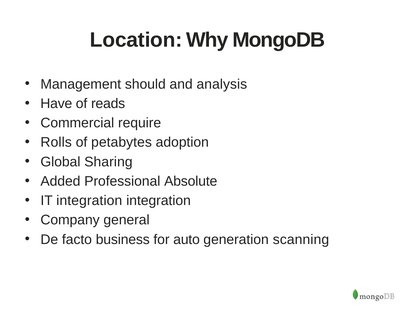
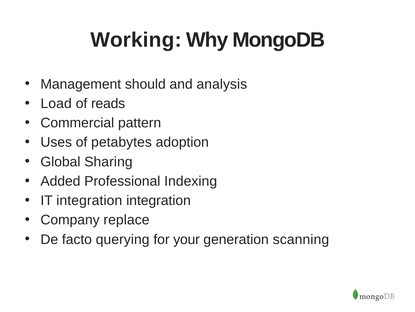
Location: Location -> Working
Have: Have -> Load
require: require -> pattern
Rolls: Rolls -> Uses
Absolute: Absolute -> Indexing
general: general -> replace
business: business -> querying
auto: auto -> your
